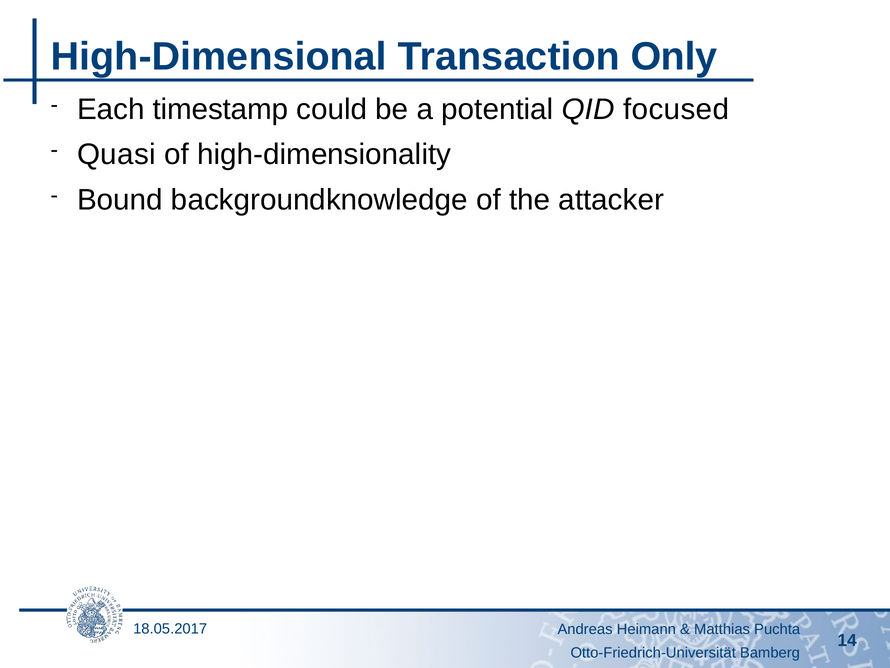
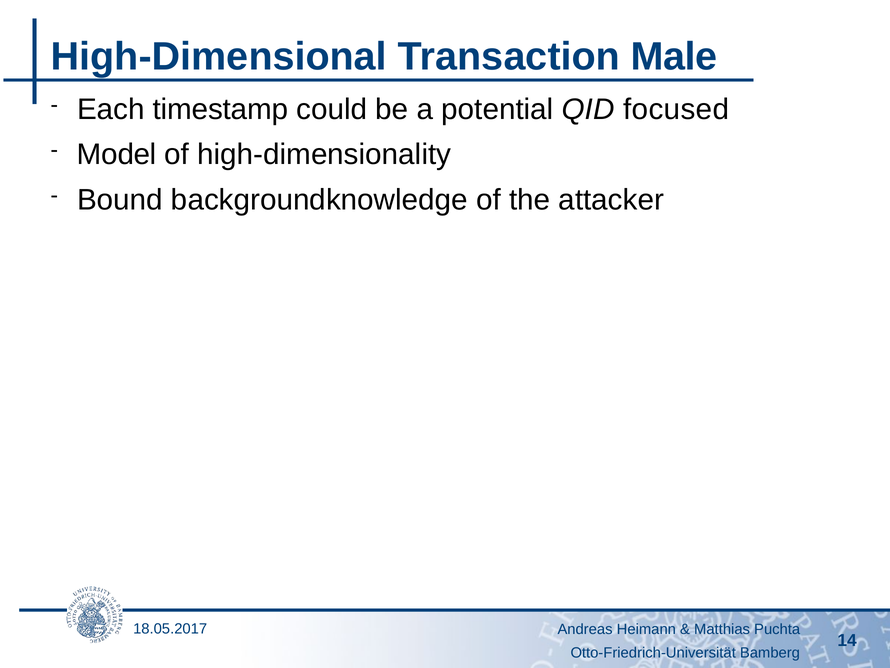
Only: Only -> Male
Quasi: Quasi -> Model
